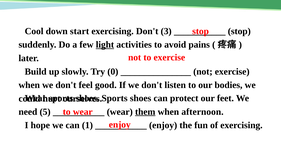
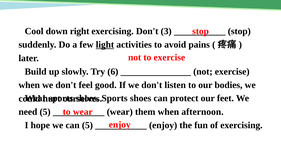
start: start -> right
0: 0 -> 6
them underline: present -> none
can 1: 1 -> 5
